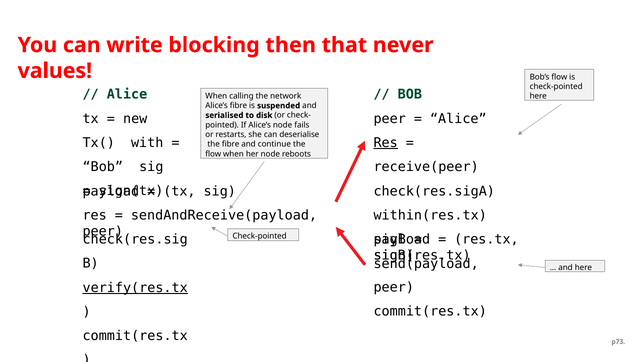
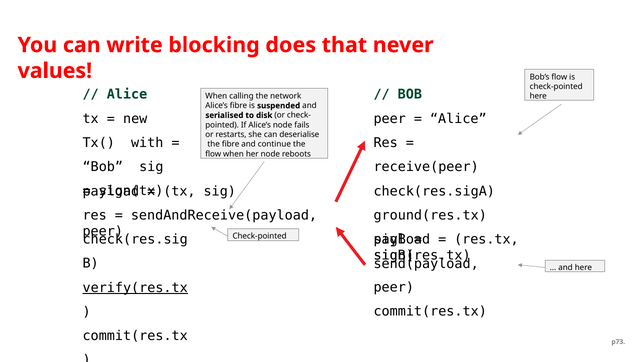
then: then -> does
Res at (386, 143) underline: present -> none
within(res.tx: within(res.tx -> ground(res.tx
